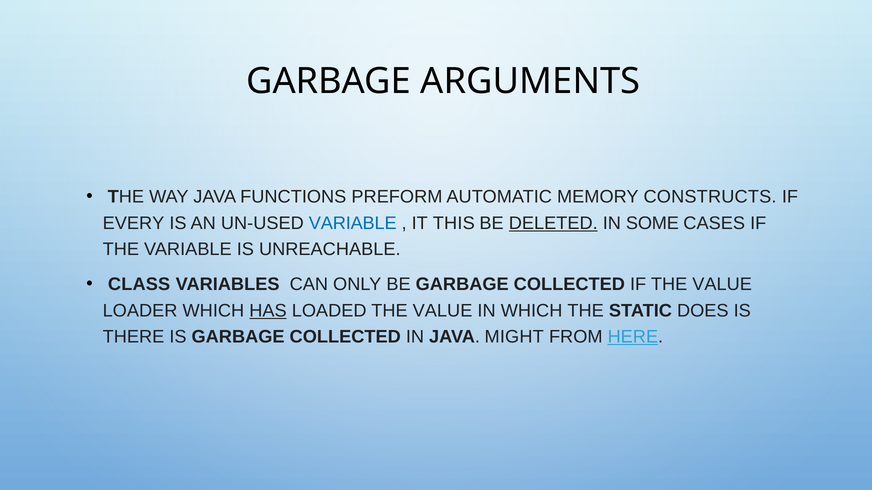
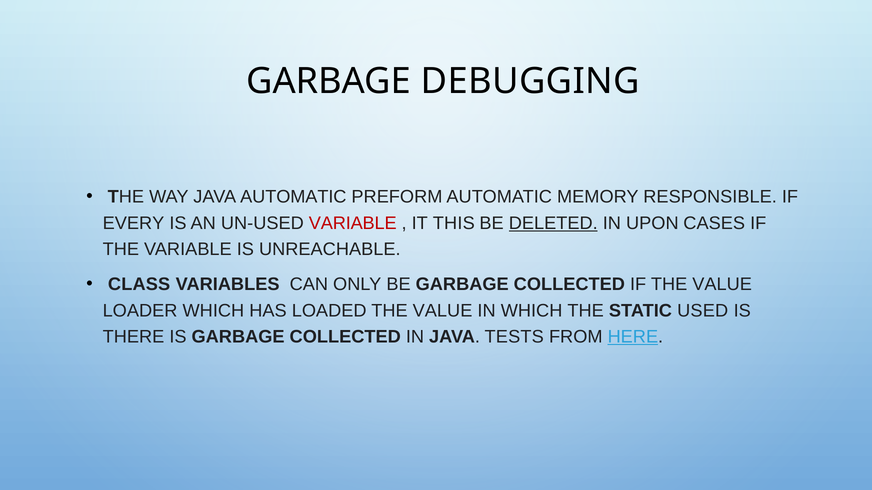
ARGUMENTS: ARGUMENTS -> DEBUGGING
JAVA FUNCTIONS: FUNCTIONS -> AUTOMATIC
CONSTRUCTS: CONSTRUCTS -> RESPONSIBLE
VARIABLE at (353, 223) colour: blue -> red
SOME: SOME -> UPON
HAS underline: present -> none
DOES: DOES -> USED
MIGHT: MIGHT -> TESTS
